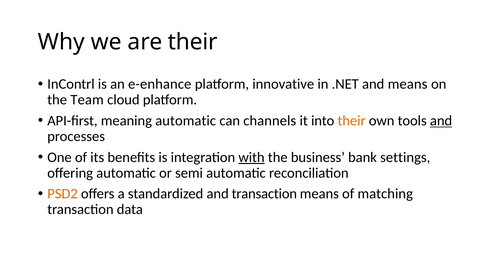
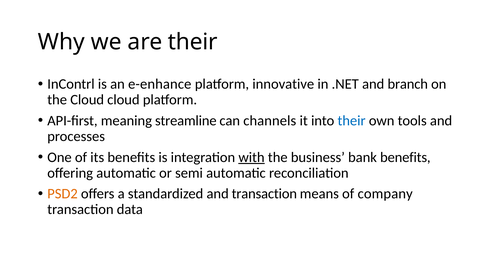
and means: means -> branch
the Team: Team -> Cloud
meaning automatic: automatic -> streamline
their at (352, 121) colour: orange -> blue
and at (441, 121) underline: present -> none
bank settings: settings -> benefits
matching: matching -> company
